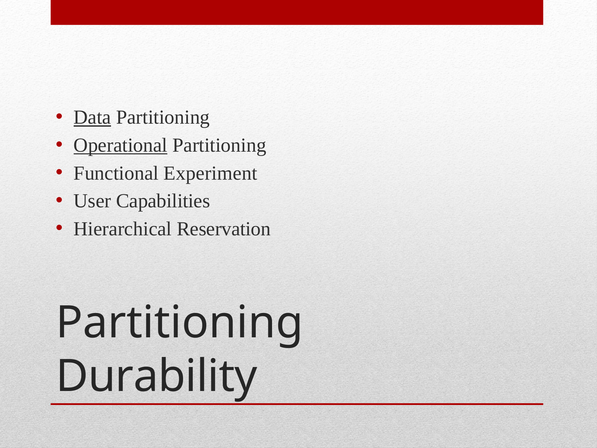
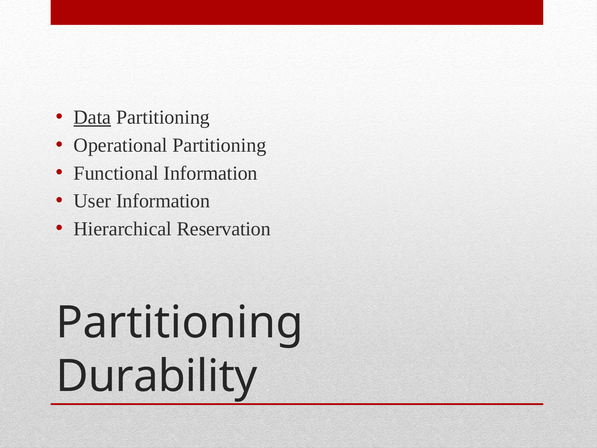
Operational underline: present -> none
Functional Experiment: Experiment -> Information
User Capabilities: Capabilities -> Information
